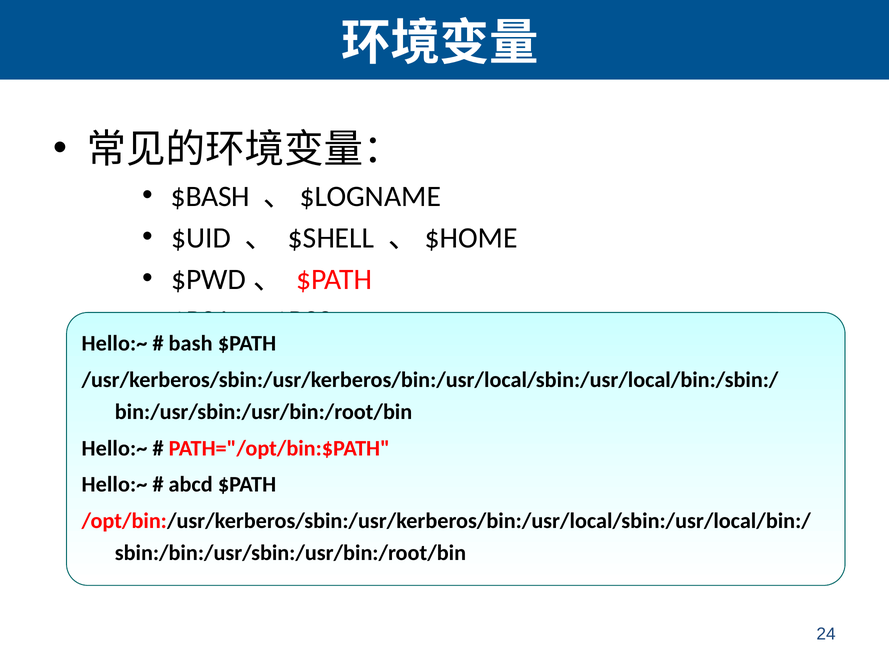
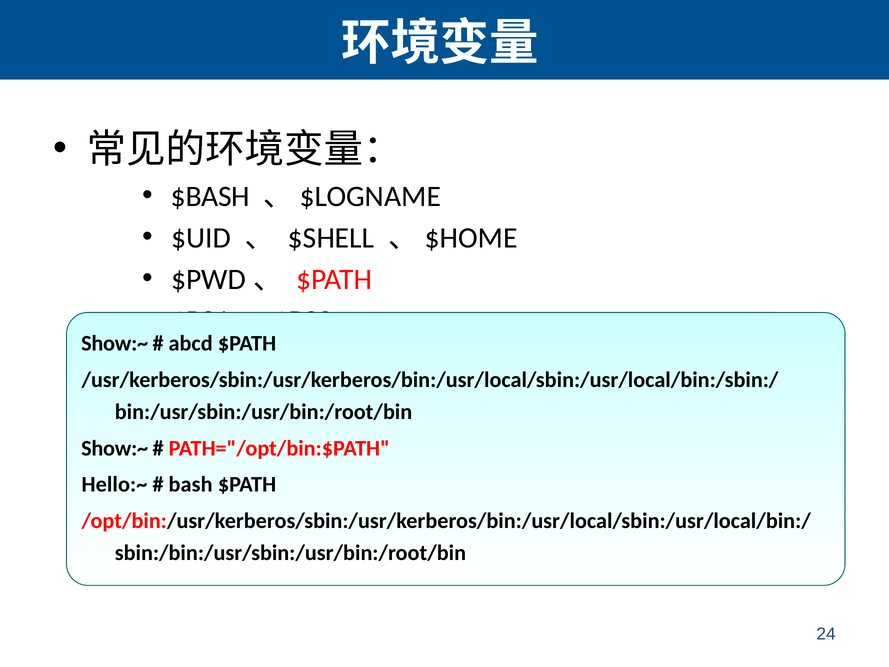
Hello:~ at (114, 343): Hello:~ -> Show:~
bash: bash -> abcd
Hello:~ at (114, 448): Hello:~ -> Show:~
abcd: abcd -> bash
